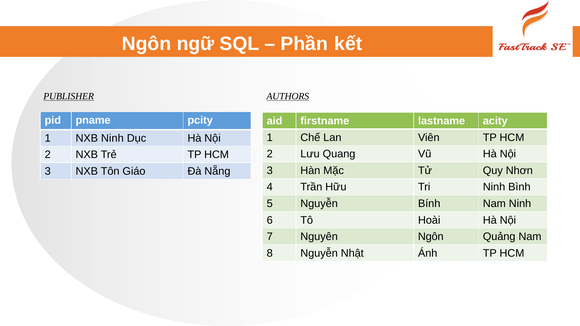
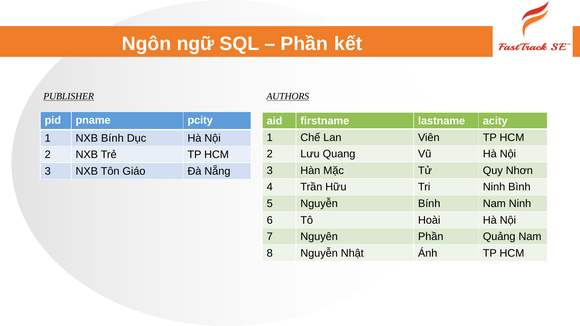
NXB Ninh: Ninh -> Bính
Nguyên Ngôn: Ngôn -> Phần
